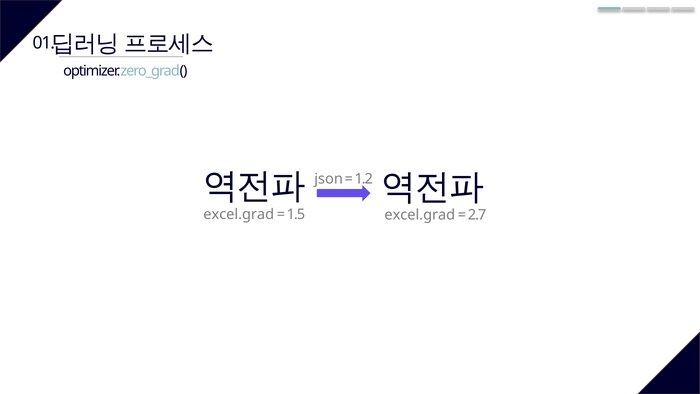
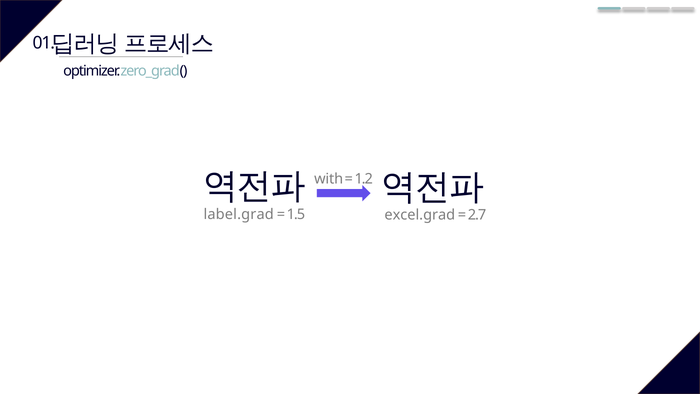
json: json -> with
excel.grad at (239, 214): excel.grad -> label.grad
